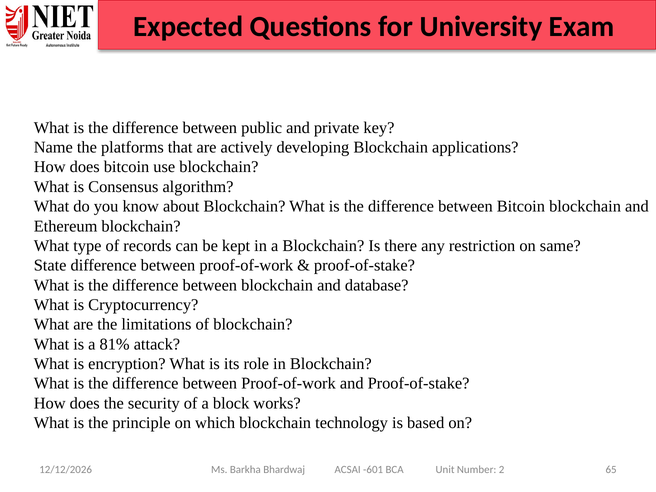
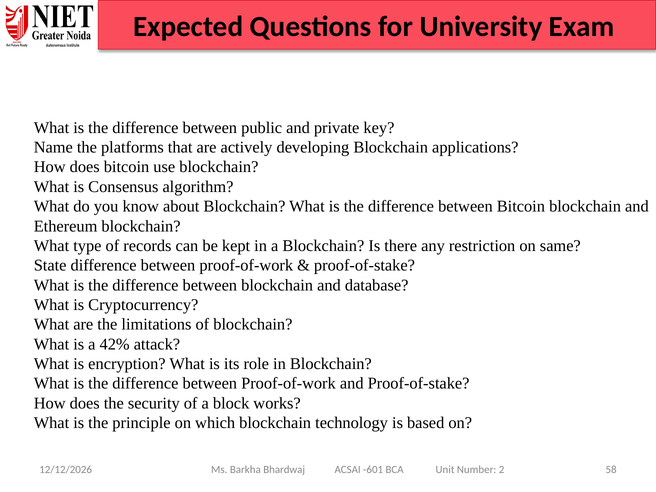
81%: 81% -> 42%
65: 65 -> 58
